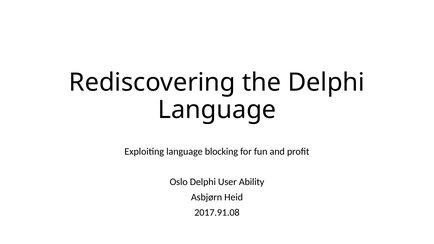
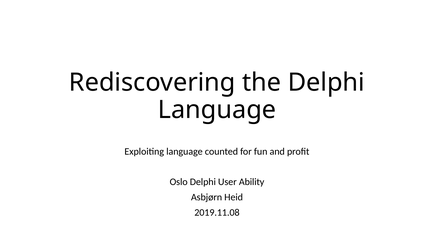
blocking: blocking -> counted
2017.91.08: 2017.91.08 -> 2019.11.08
